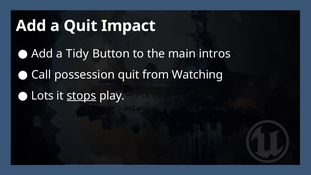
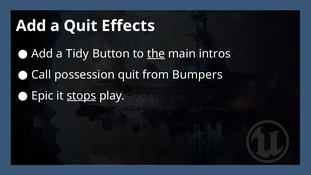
Impact: Impact -> Effects
the underline: none -> present
Watching: Watching -> Bumpers
Lots: Lots -> Epic
